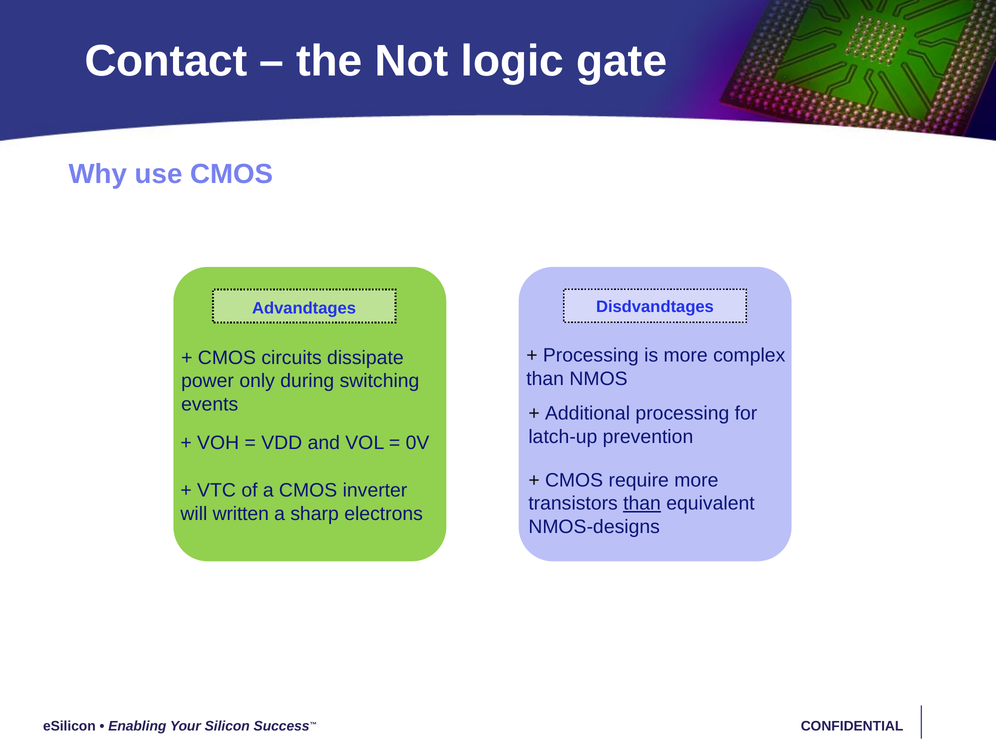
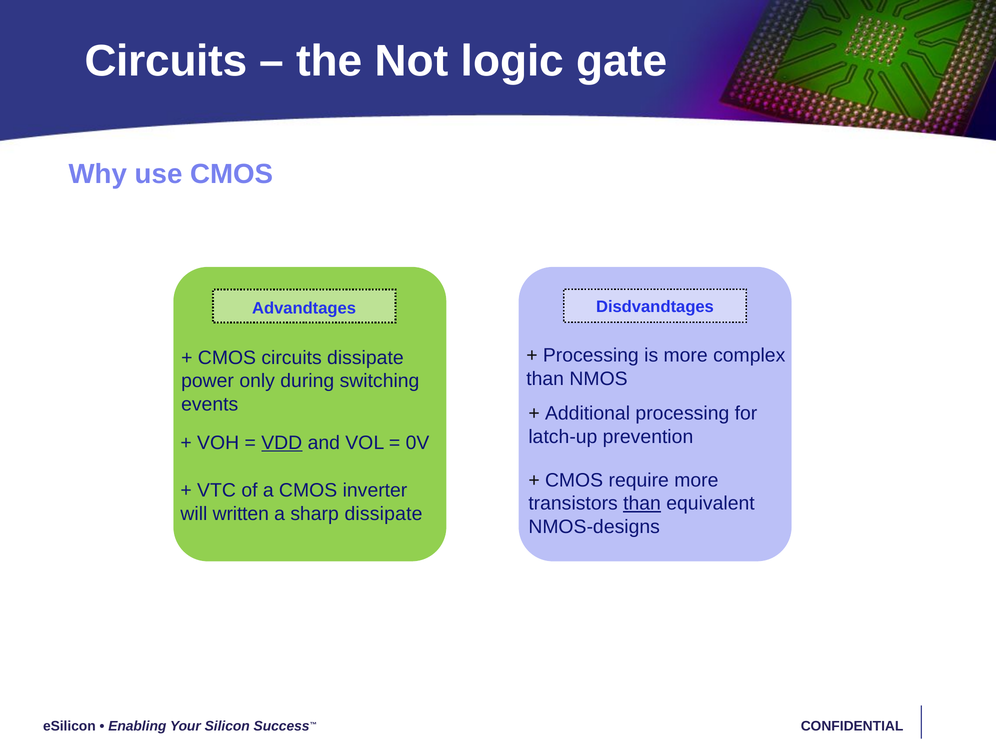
Contact at (166, 61): Contact -> Circuits
VDD underline: none -> present
sharp electrons: electrons -> dissipate
